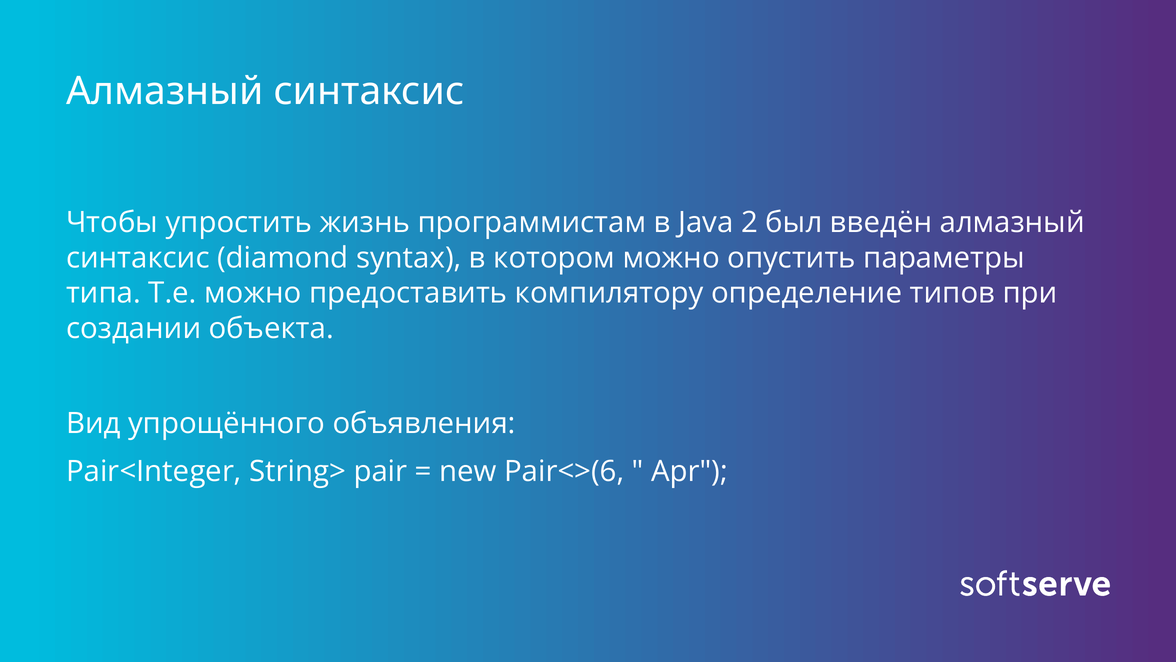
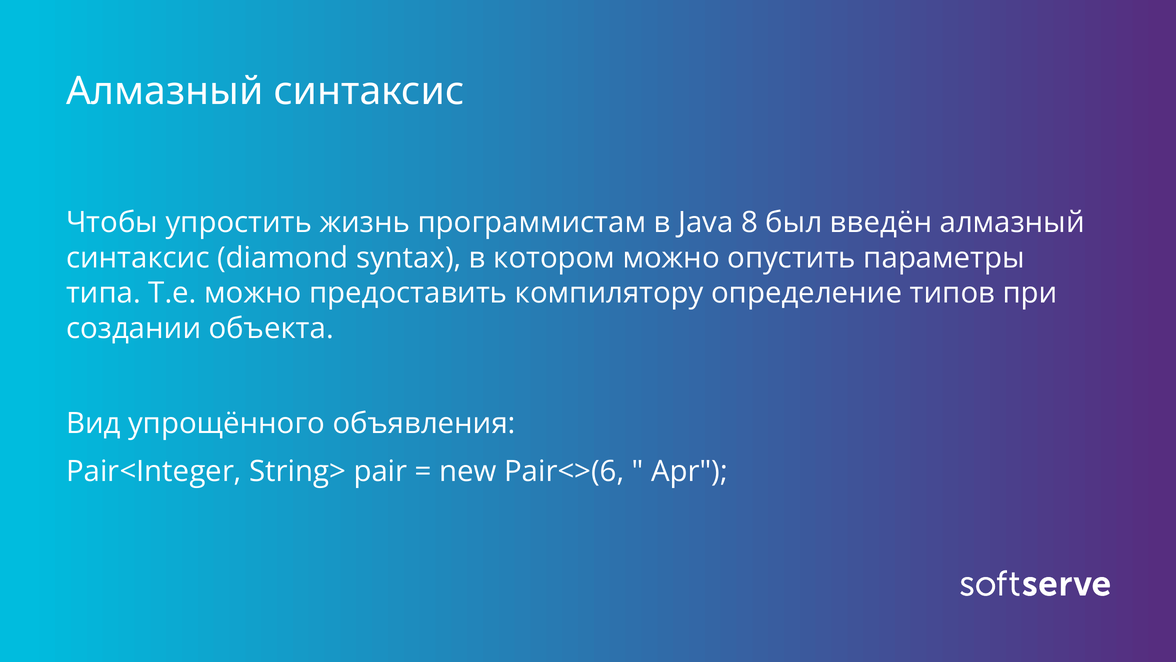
2: 2 -> 8
